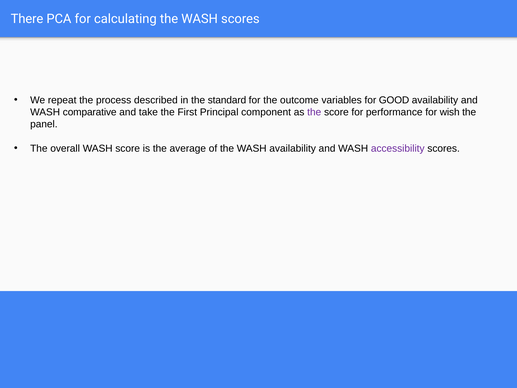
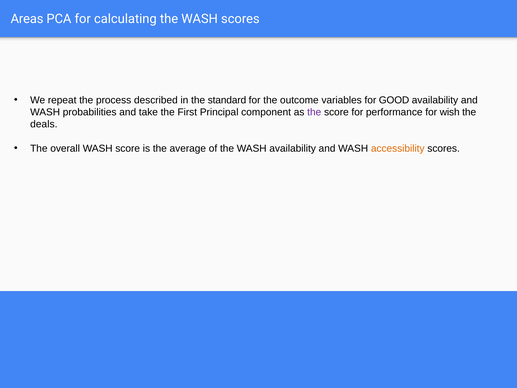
There: There -> Areas
comparative: comparative -> probabilities
panel: panel -> deals
accessibility colour: purple -> orange
